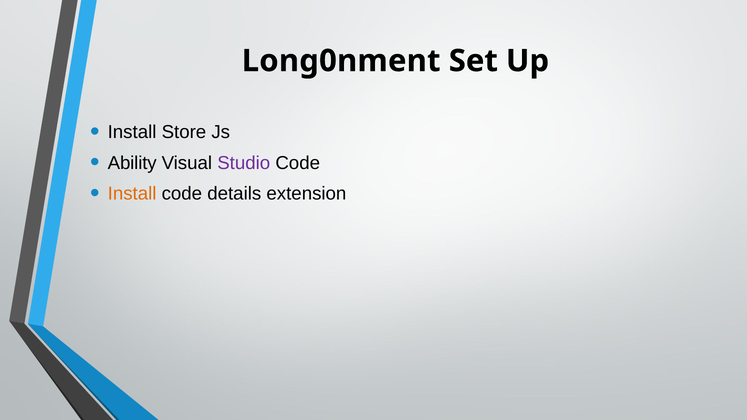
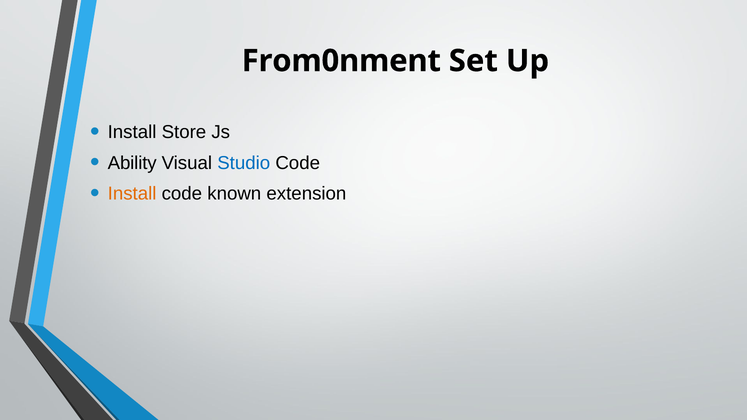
Long0nment: Long0nment -> From0nment
Studio colour: purple -> blue
details: details -> known
